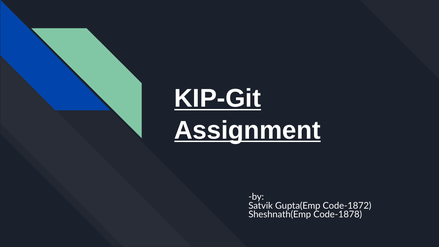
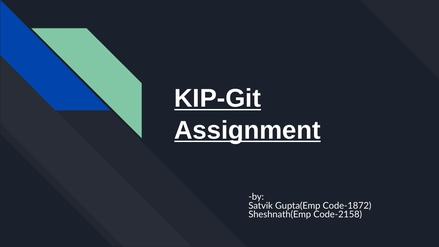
Code-1878: Code-1878 -> Code-2158
